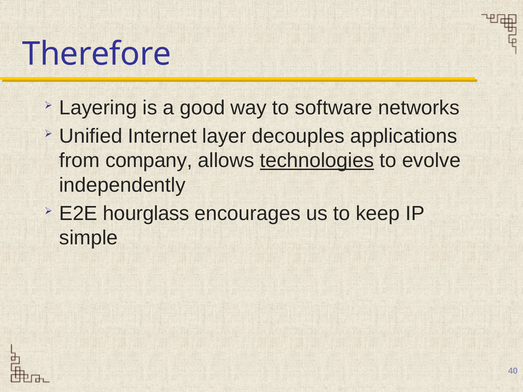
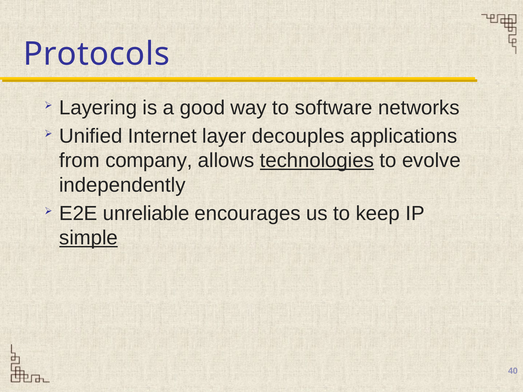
Therefore: Therefore -> Protocols
hourglass: hourglass -> unreliable
simple underline: none -> present
